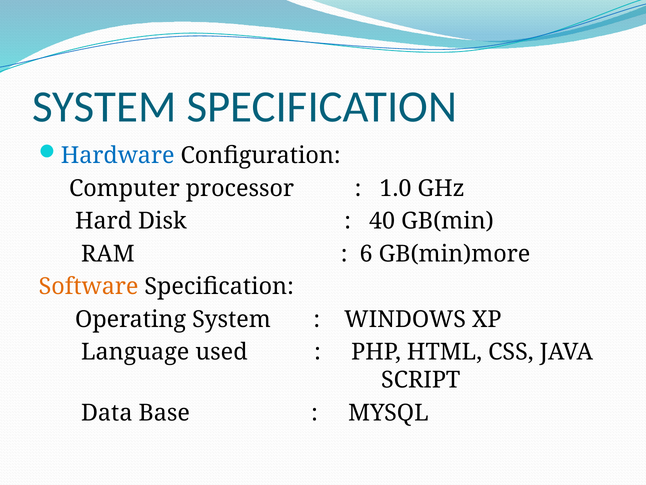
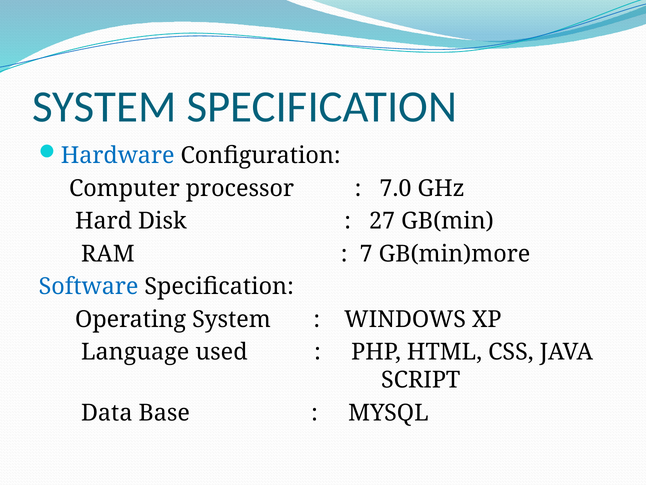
1.0: 1.0 -> 7.0
40: 40 -> 27
6: 6 -> 7
Software colour: orange -> blue
